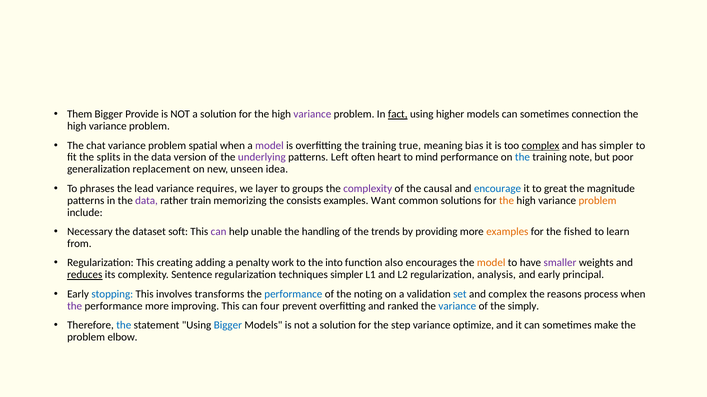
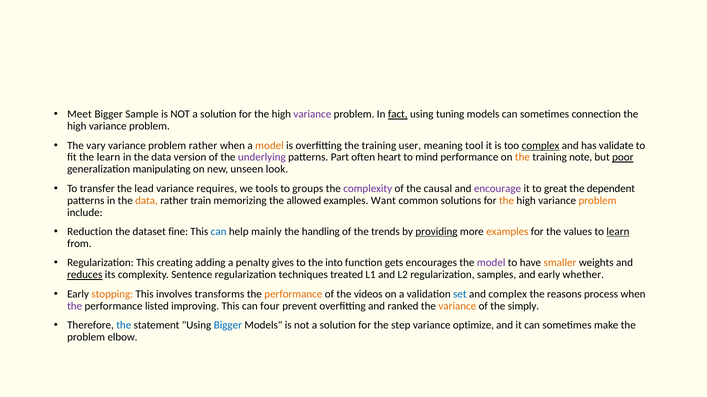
Them: Them -> Meet
Provide: Provide -> Sample
higher: higher -> tuning
chat: chat -> vary
problem spatial: spatial -> rather
model at (269, 146) colour: purple -> orange
true: true -> user
bias: bias -> tool
has simpler: simpler -> validate
the splits: splits -> learn
Left: Left -> Part
the at (522, 158) colour: blue -> orange
poor underline: none -> present
replacement: replacement -> manipulating
idea: idea -> look
phrases: phrases -> transfer
layer: layer -> tools
encourage colour: blue -> purple
magnitude: magnitude -> dependent
data at (147, 201) colour: purple -> orange
consists: consists -> allowed
Necessary: Necessary -> Reduction
soft: soft -> fine
can at (219, 232) colour: purple -> blue
unable: unable -> mainly
providing underline: none -> present
fished: fished -> values
learn at (618, 232) underline: none -> present
work: work -> gives
also: also -> gets
model at (491, 263) colour: orange -> purple
smaller colour: purple -> orange
techniques simpler: simpler -> treated
analysis: analysis -> samples
principal: principal -> whether
stopping colour: blue -> orange
performance at (293, 295) colour: blue -> orange
noting: noting -> videos
performance more: more -> listed
variance at (457, 306) colour: blue -> orange
